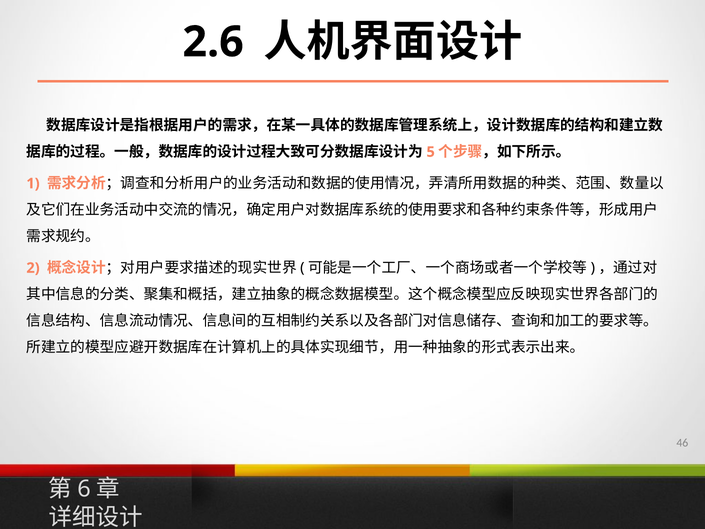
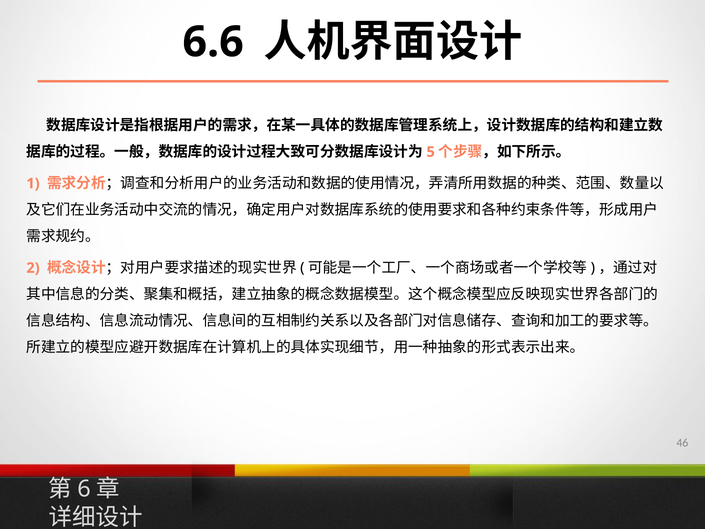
2.6: 2.6 -> 6.6
